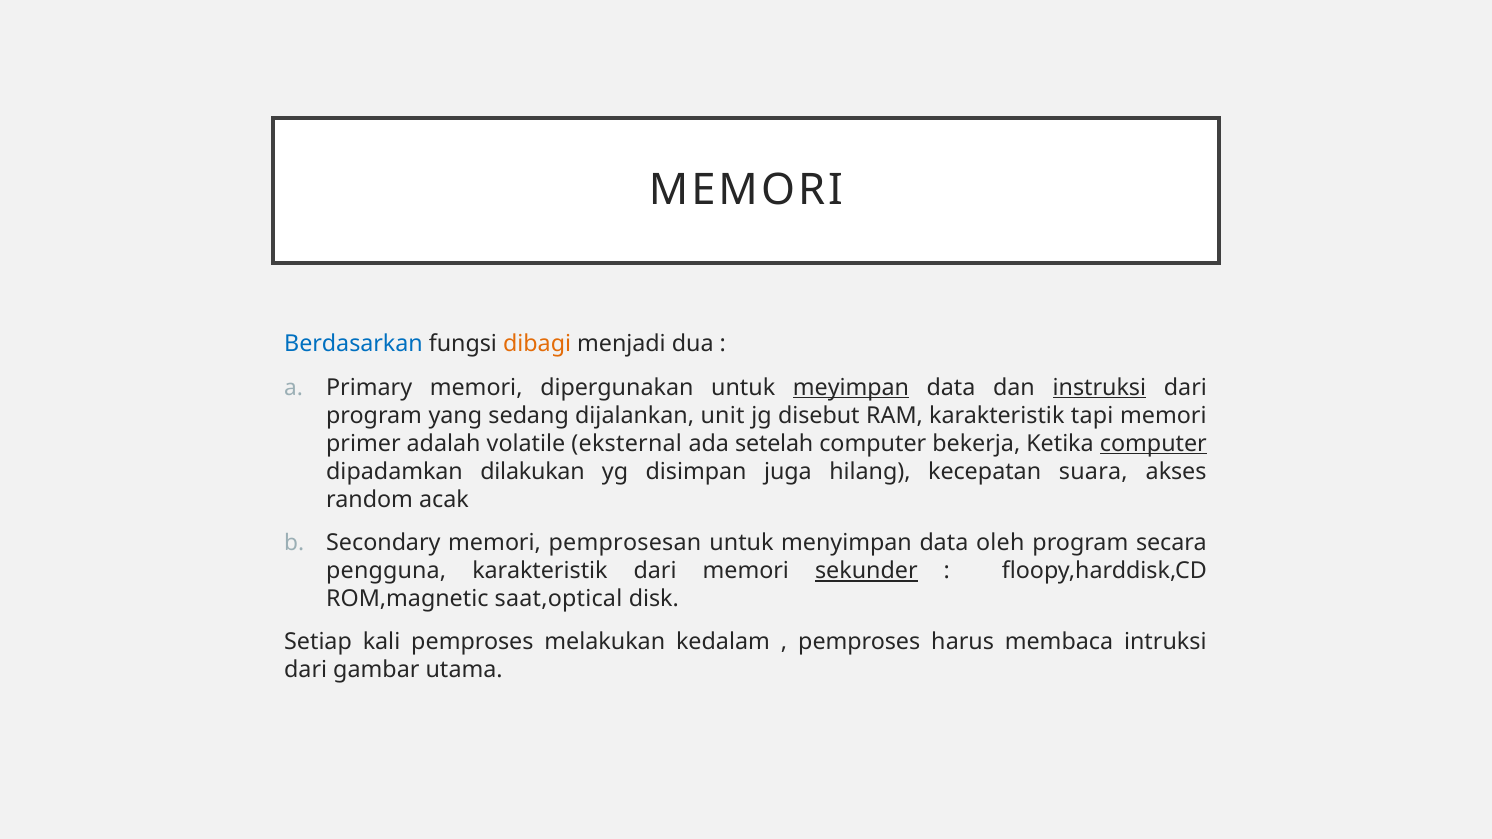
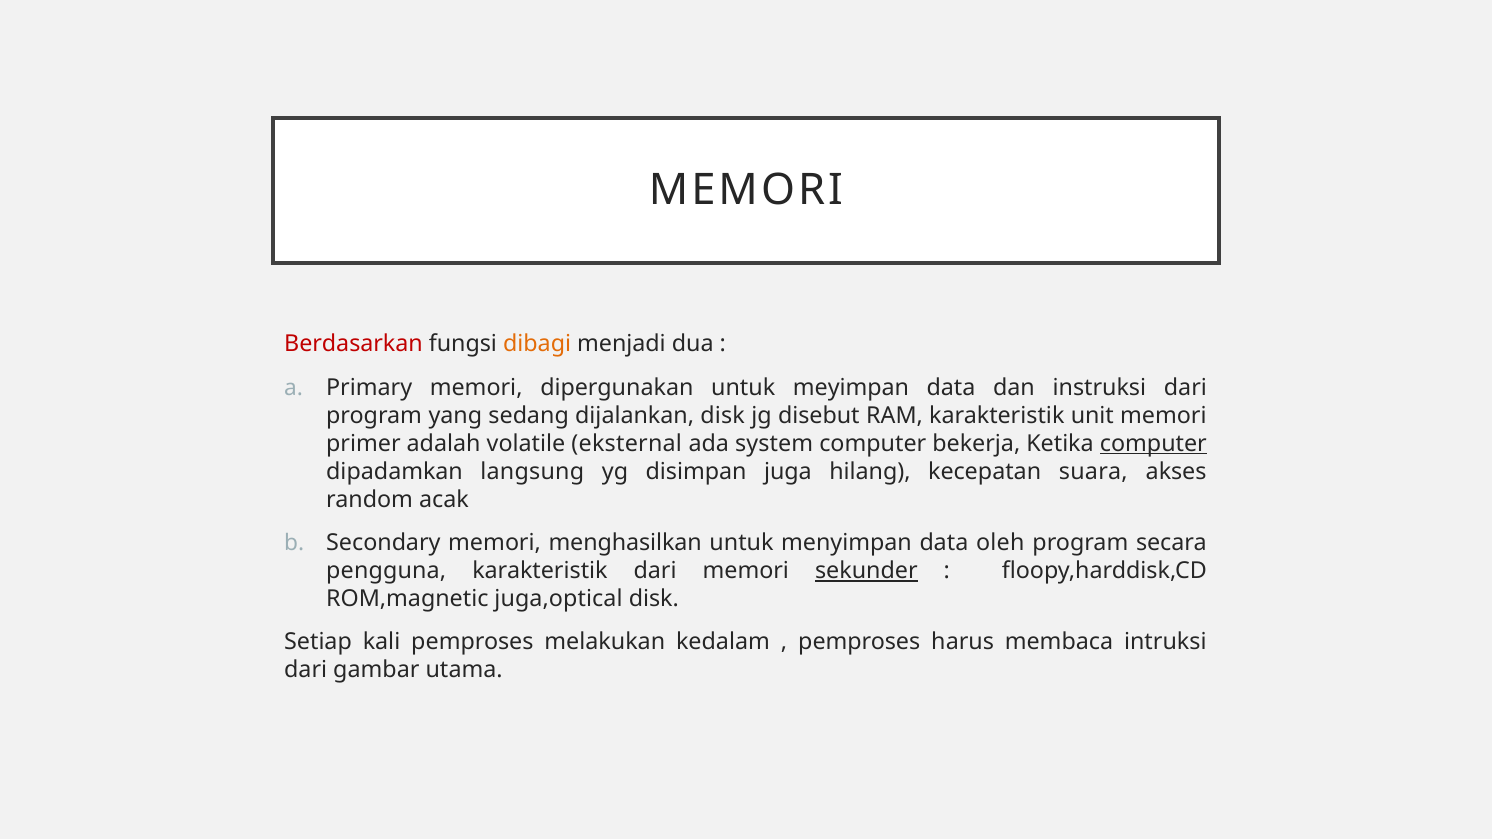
Berdasarkan colour: blue -> red
meyimpan underline: present -> none
instruksi underline: present -> none
dijalankan unit: unit -> disk
tapi: tapi -> unit
setelah: setelah -> system
dilakukan: dilakukan -> langsung
pemprosesan: pemprosesan -> menghasilkan
saat,optical: saat,optical -> juga,optical
